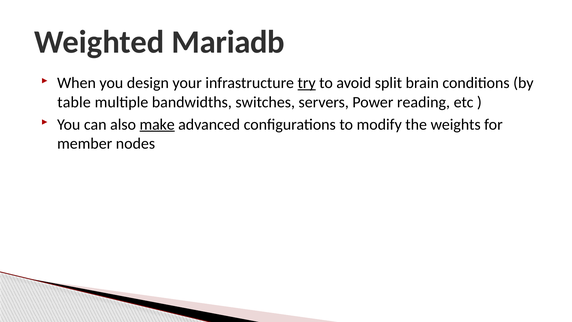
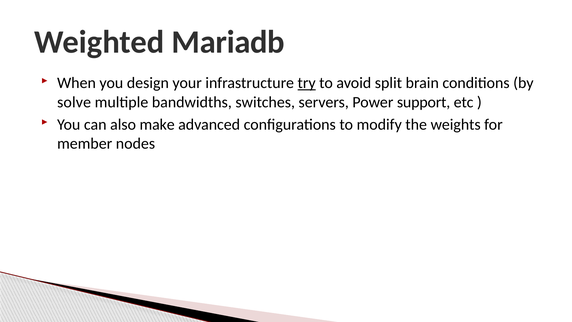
table: table -> solve
reading: reading -> support
make underline: present -> none
